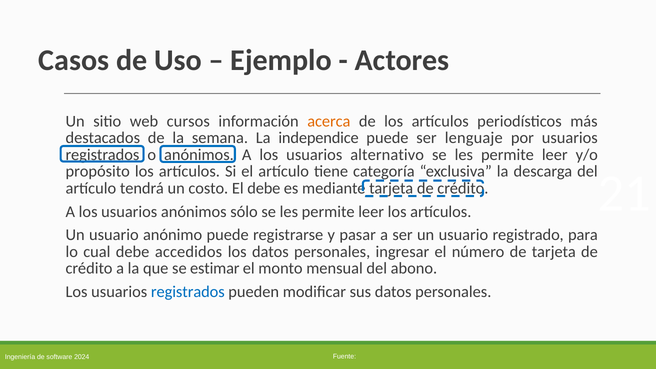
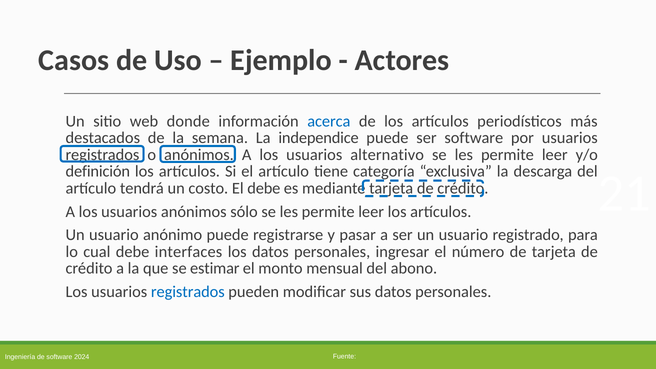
cursos: cursos -> donde
acerca colour: orange -> blue
ser lenguaje: lenguaje -> software
propósito: propósito -> definición
accedidos: accedidos -> interfaces
